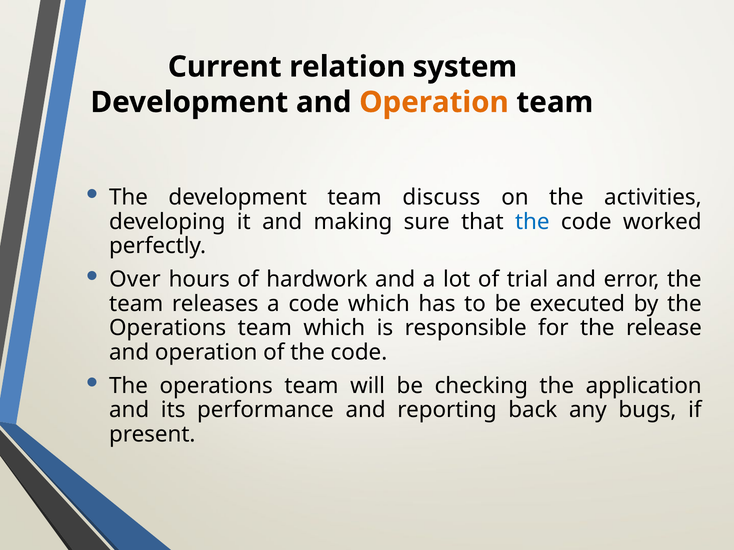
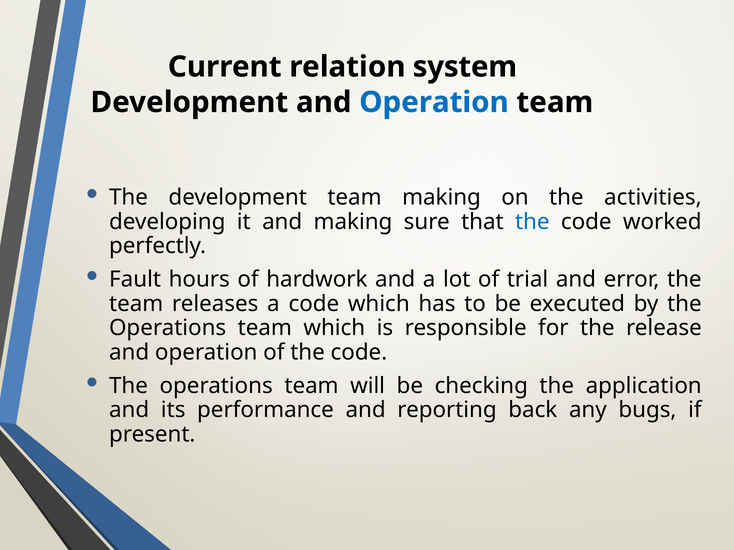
Operation at (434, 102) colour: orange -> blue
team discuss: discuss -> making
Over: Over -> Fault
